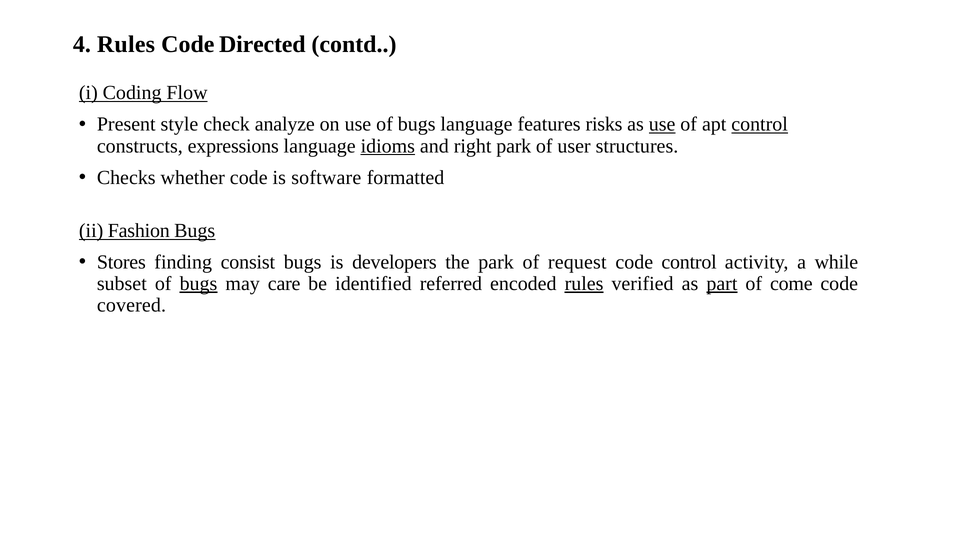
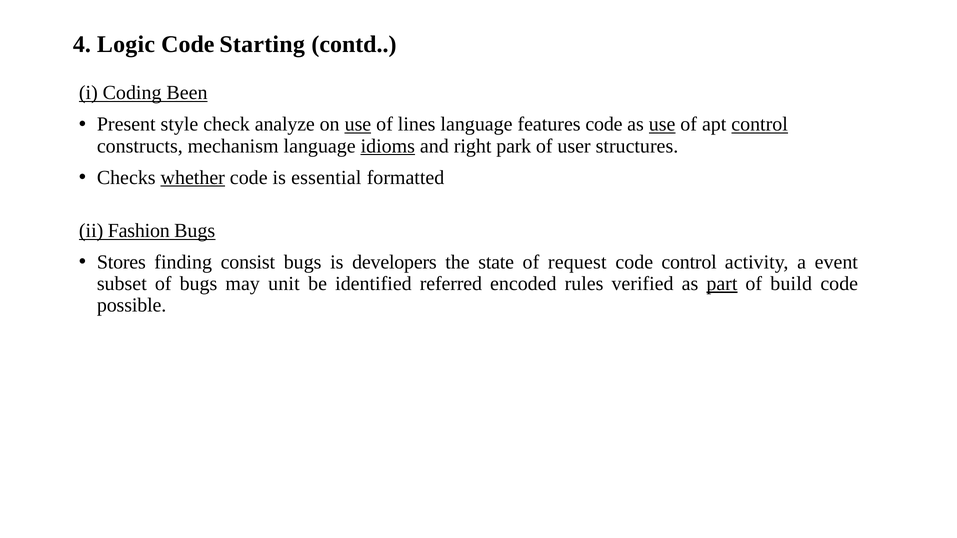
4 Rules: Rules -> Logic
Directed: Directed -> Starting
Flow: Flow -> Been
use at (358, 124) underline: none -> present
bugs at (417, 124): bugs -> lines
features risks: risks -> code
expressions: expressions -> mechanism
whether underline: none -> present
software: software -> essential
the park: park -> state
while: while -> event
bugs at (198, 284) underline: present -> none
care: care -> unit
rules at (584, 284) underline: present -> none
come: come -> build
covered: covered -> possible
